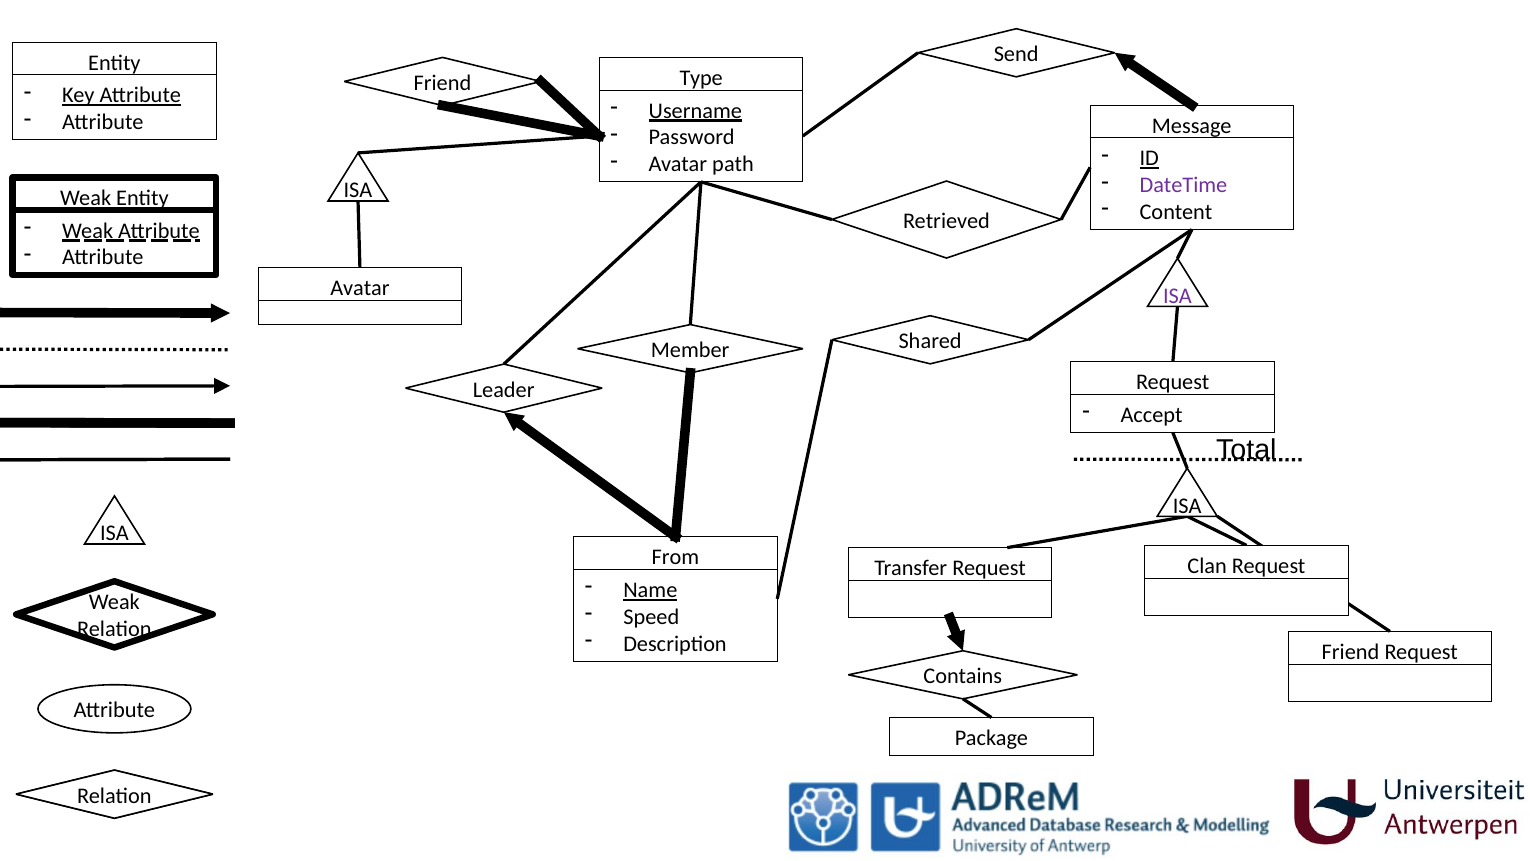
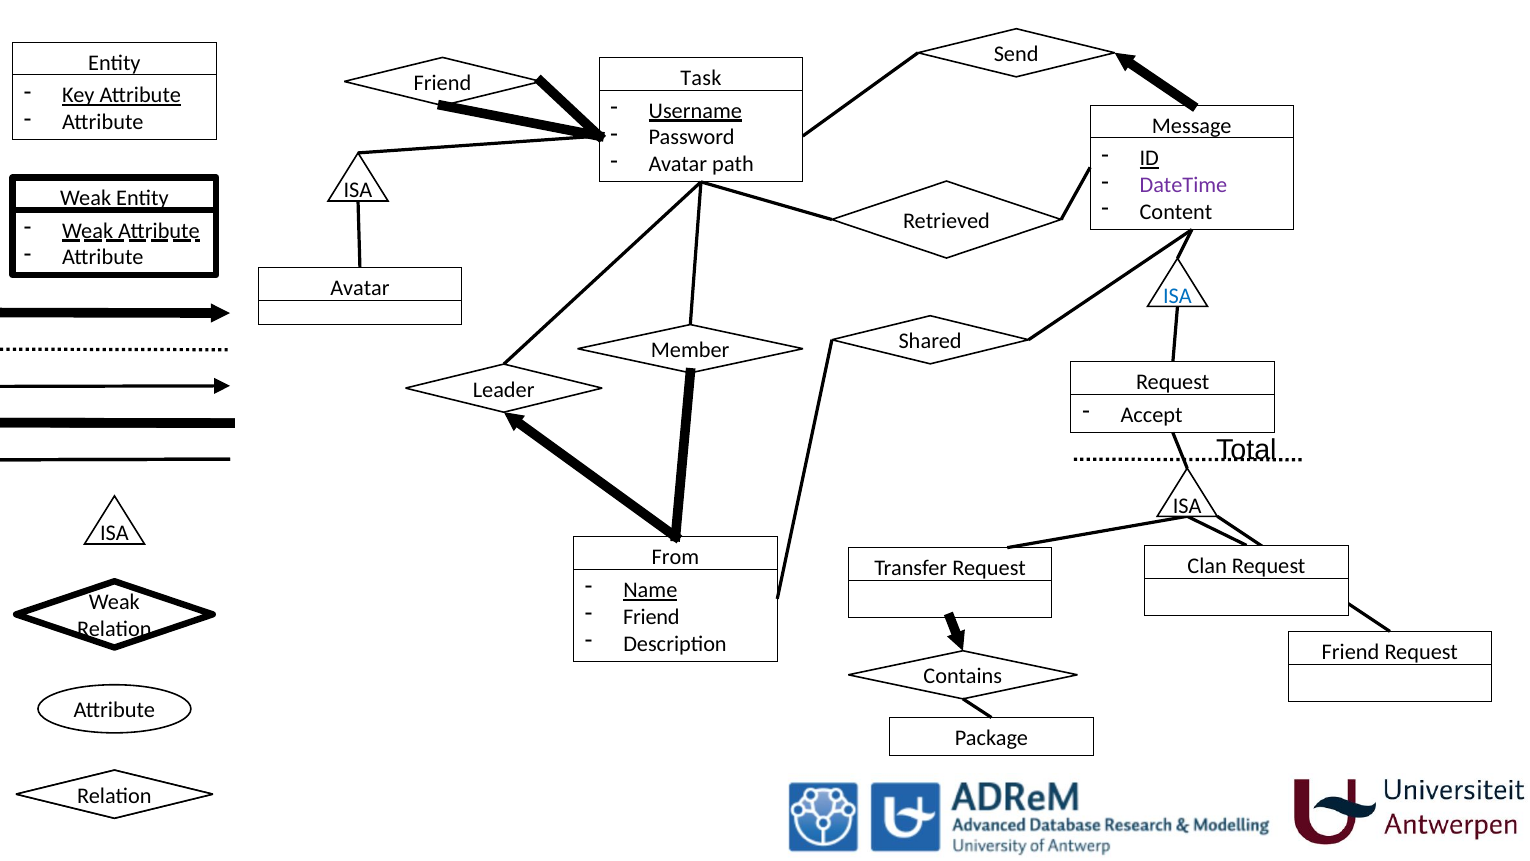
Type: Type -> Task
ISA at (1177, 296) colour: purple -> blue
Speed at (651, 617): Speed -> Friend
